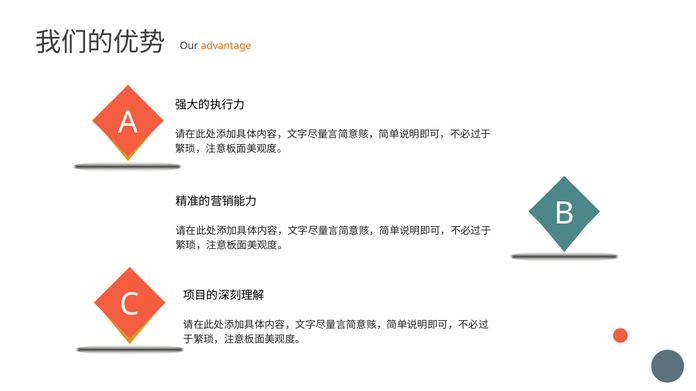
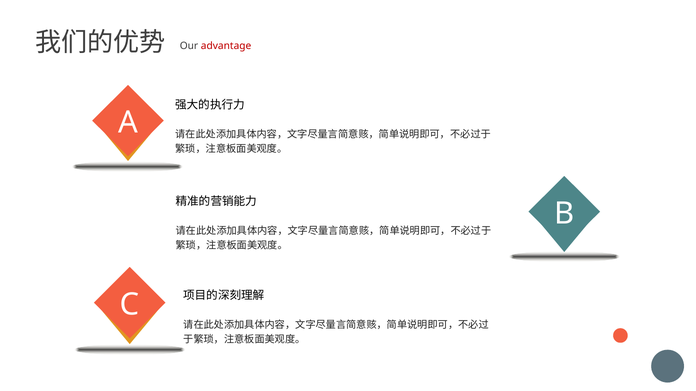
advantage colour: orange -> red
